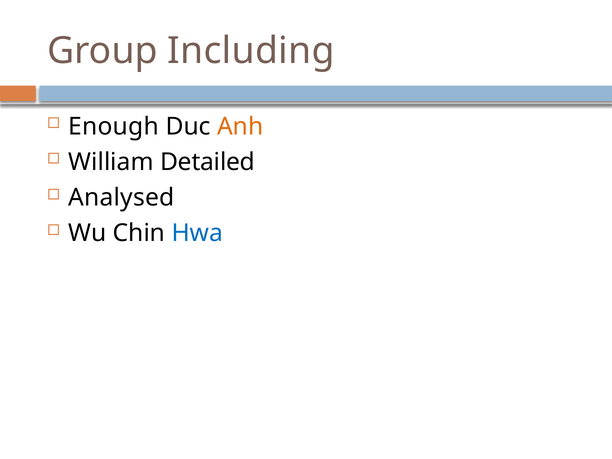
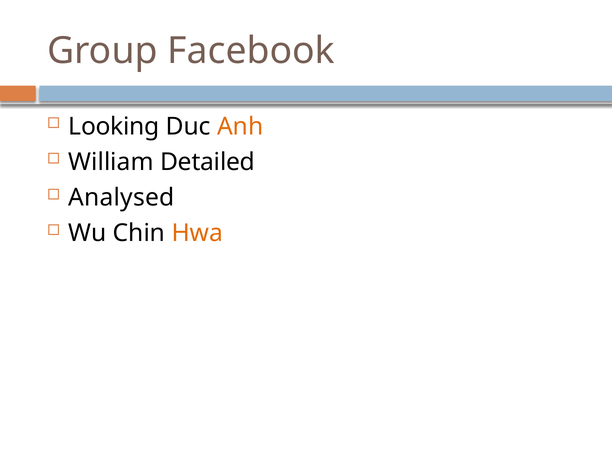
Including: Including -> Facebook
Enough: Enough -> Looking
Hwa colour: blue -> orange
